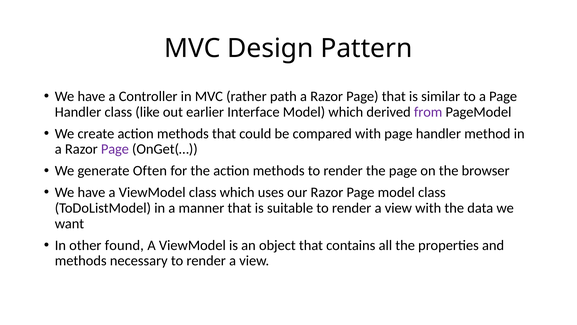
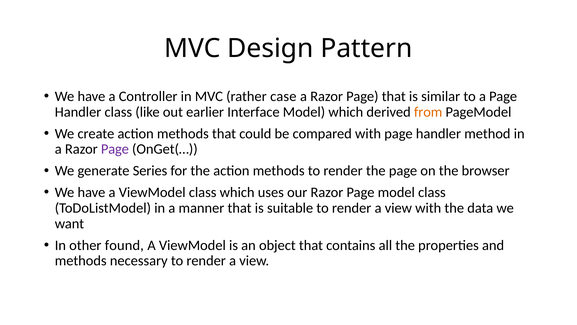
path: path -> case
from colour: purple -> orange
Often: Often -> Series
